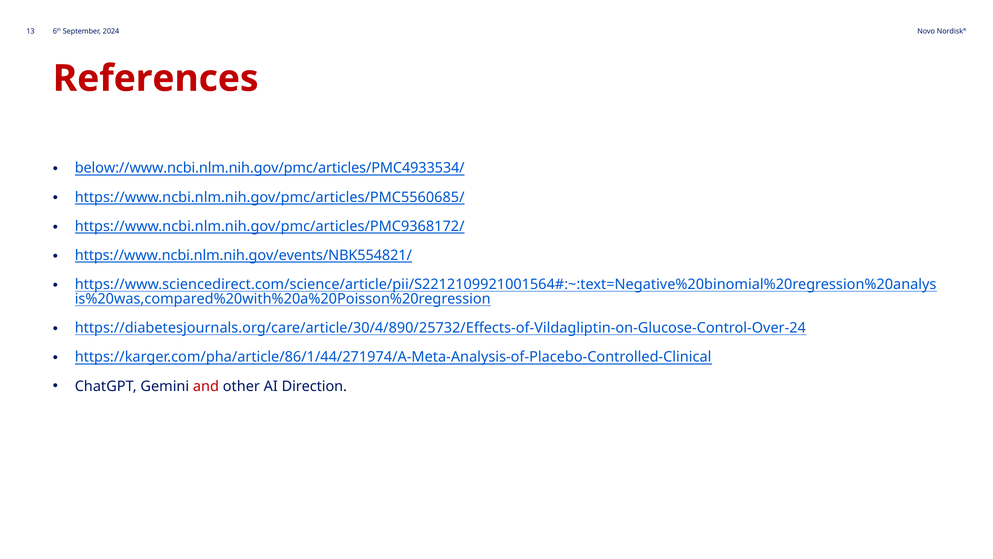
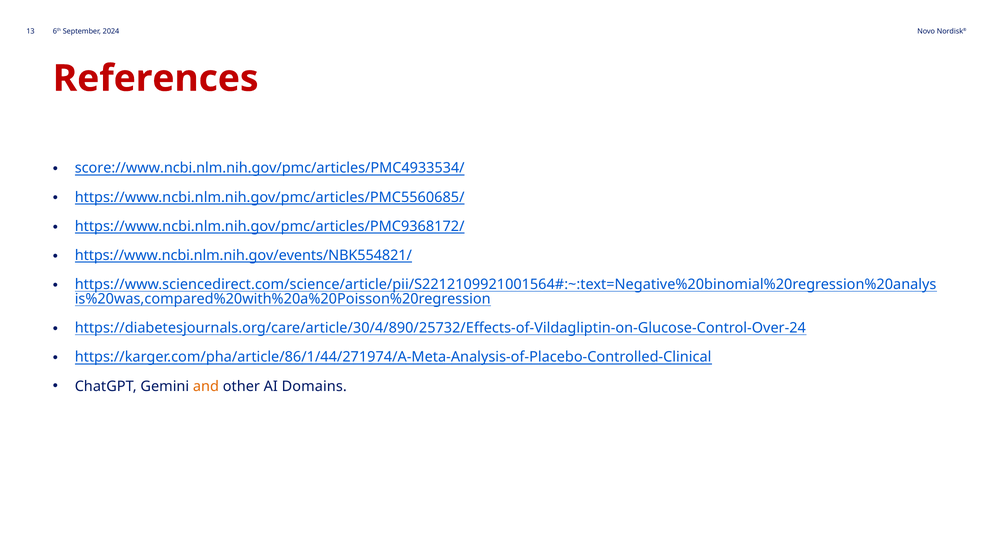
below://www.ncbi.nlm.nih.gov/pmc/articles/PMC4933534/: below://www.ncbi.nlm.nih.gov/pmc/articles/PMC4933534/ -> score://www.ncbi.nlm.nih.gov/pmc/articles/PMC4933534/
and colour: red -> orange
Direction: Direction -> Domains
